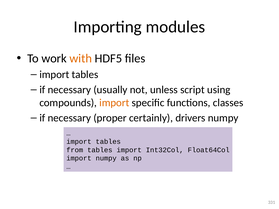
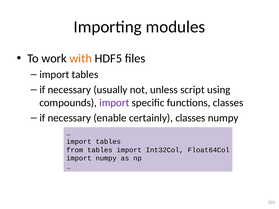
import at (114, 103) colour: orange -> purple
proper: proper -> enable
certainly drivers: drivers -> classes
